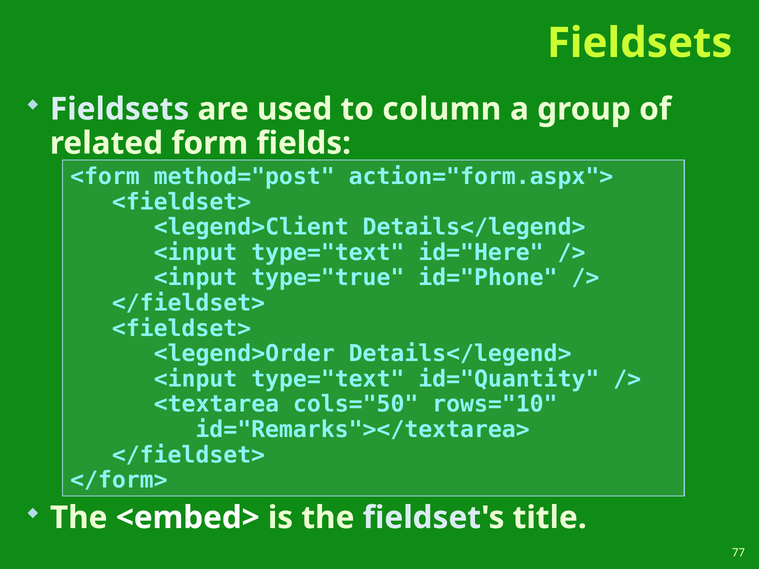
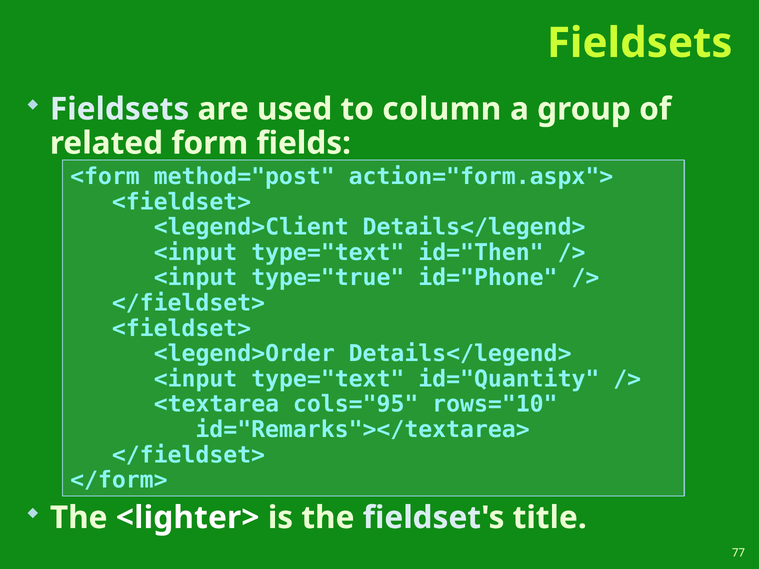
id="Here: id="Here -> id="Then
cols="50: cols="50 -> cols="95
<embed>: <embed> -> <lighter>
